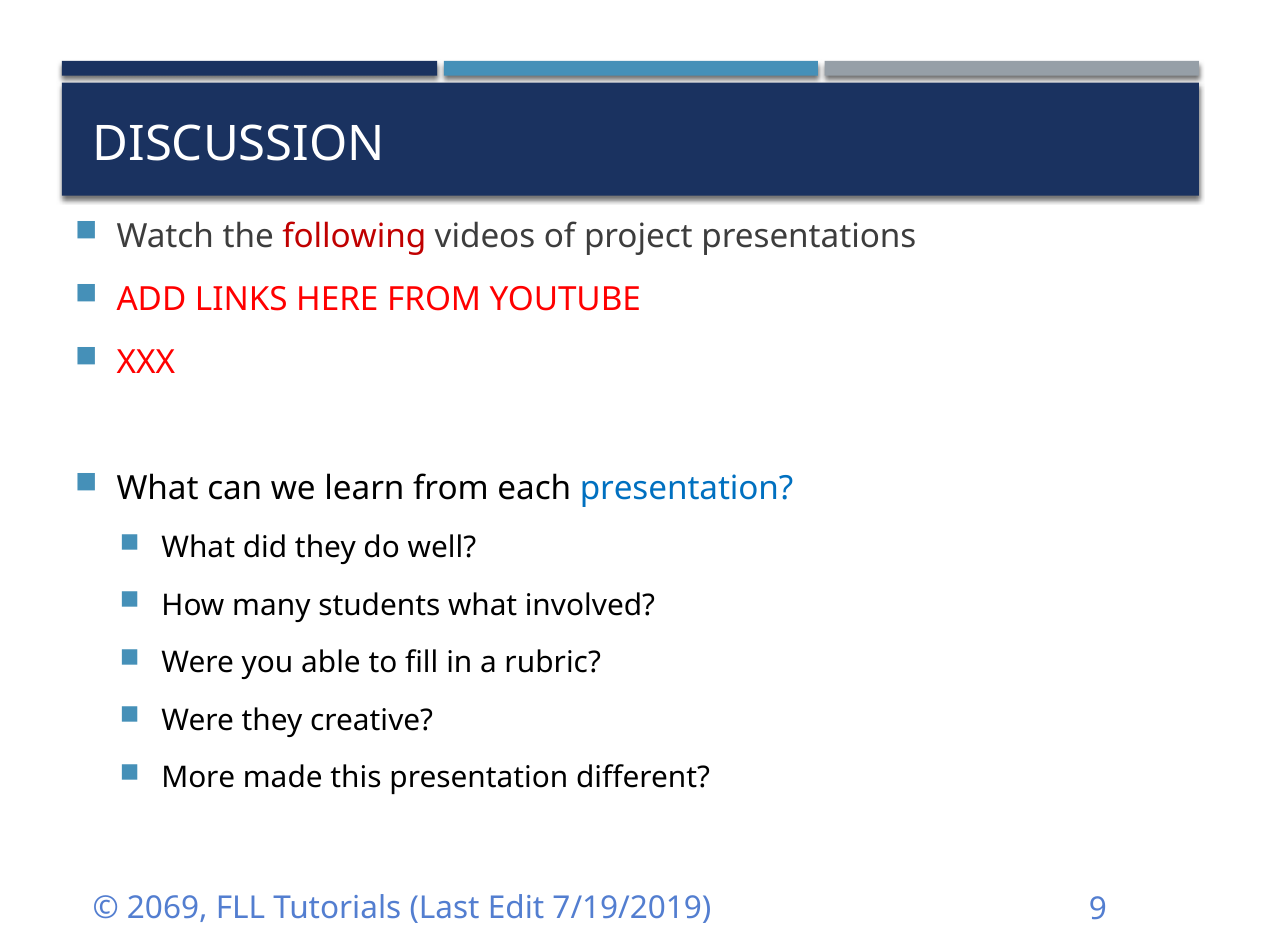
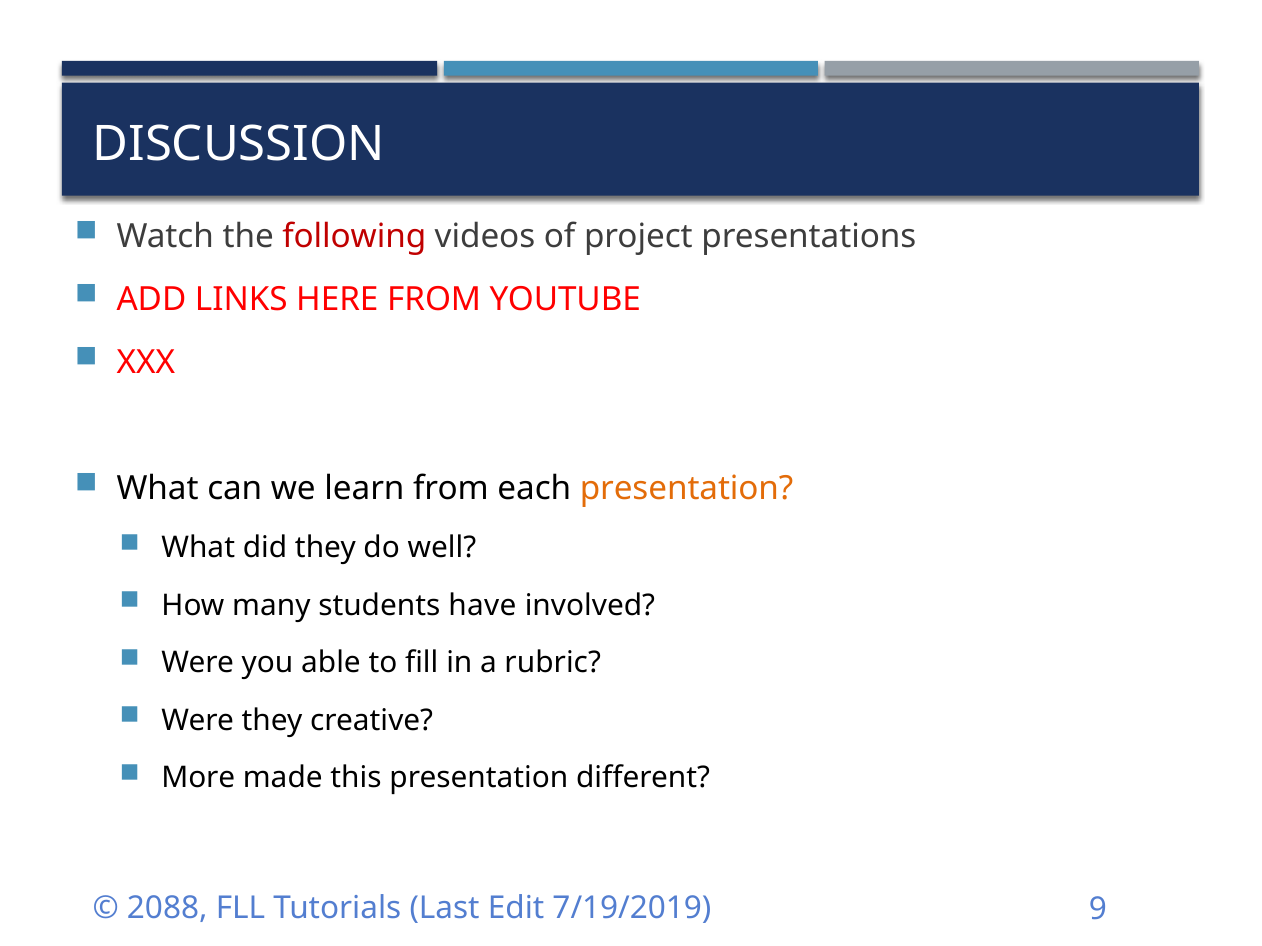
presentation at (687, 489) colour: blue -> orange
students what: what -> have
2069: 2069 -> 2088
